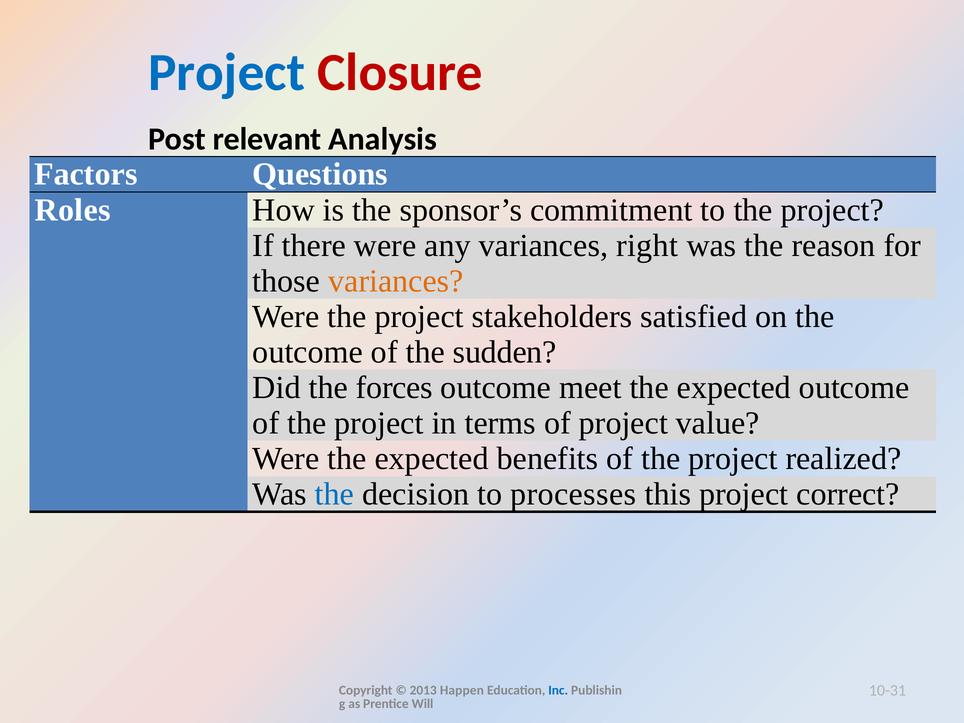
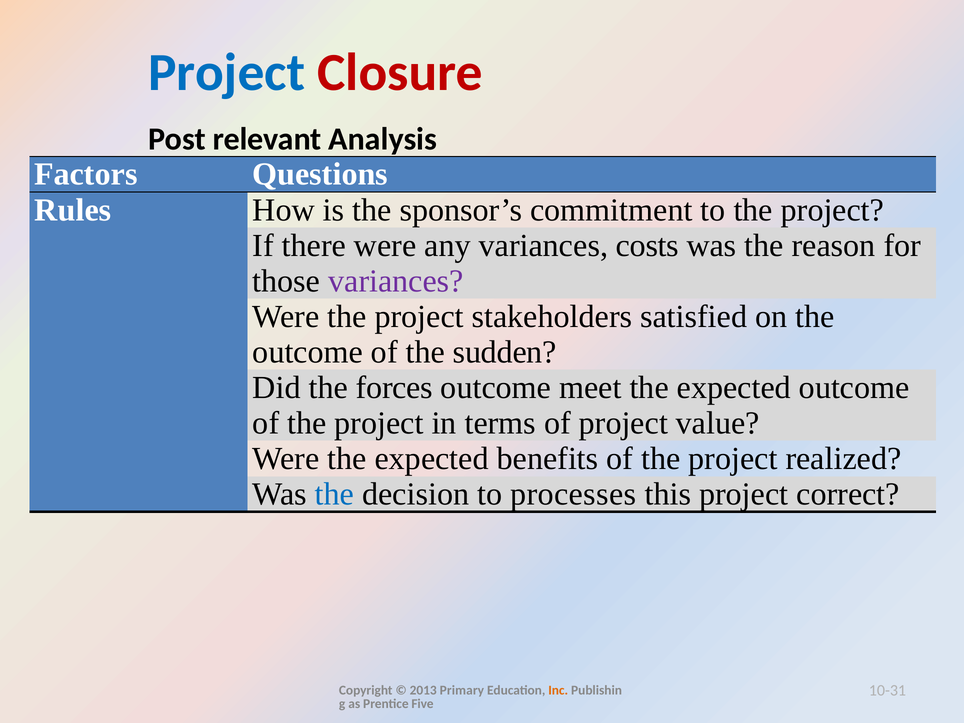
Roles: Roles -> Rules
right: right -> costs
variances at (396, 281) colour: orange -> purple
Happen: Happen -> Primary
Inc colour: blue -> orange
Will: Will -> Five
